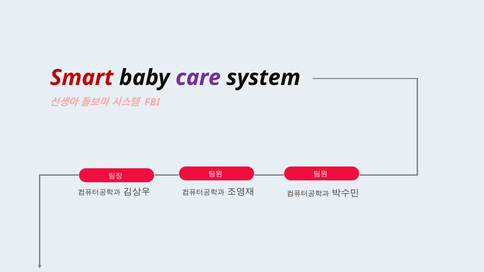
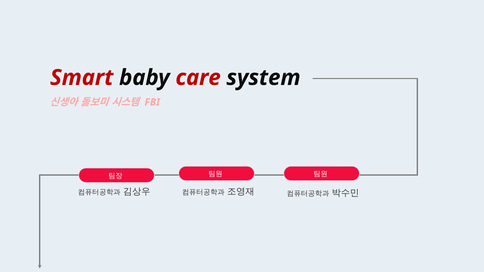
care colour: purple -> red
